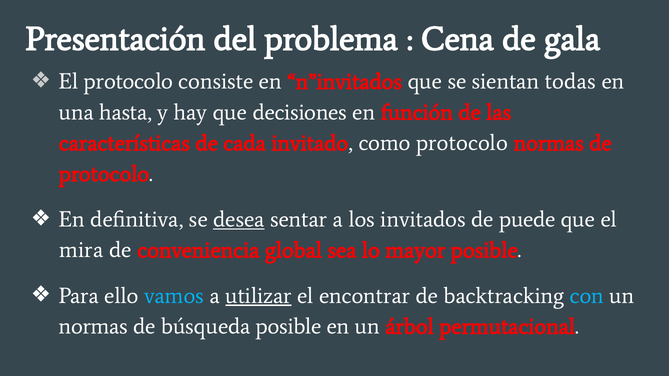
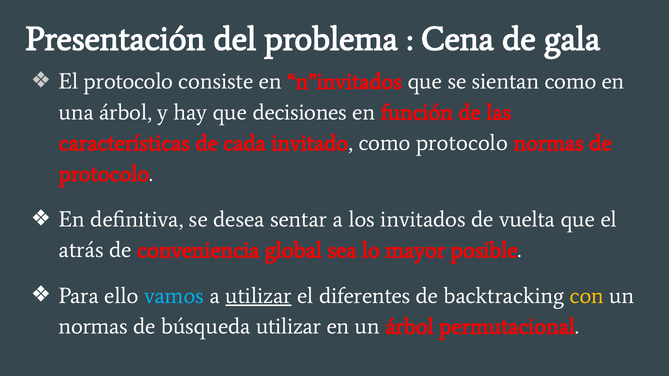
sientan todas: todas -> como
una hasta: hasta -> árbol
desea underline: present -> none
puede: puede -> vuelta
mira: mira -> atrás
encontrar: encontrar -> diferentes
con colour: light blue -> yellow
búsqueda posible: posible -> utilizar
